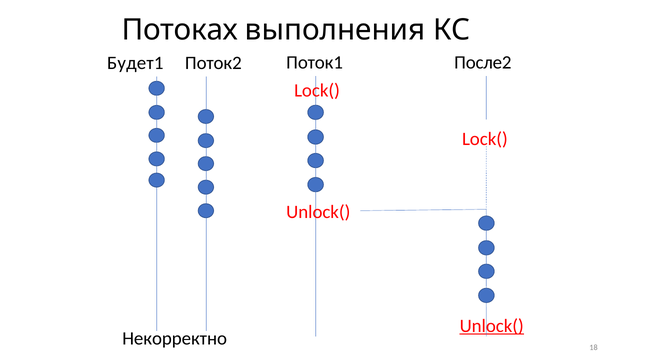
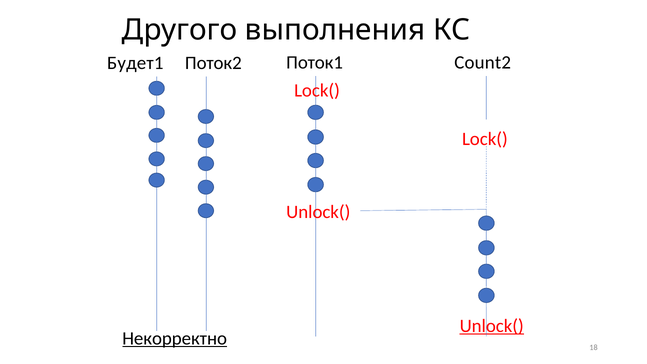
Потоках: Потоках -> Другого
После2: После2 -> Count2
Некорректно underline: none -> present
